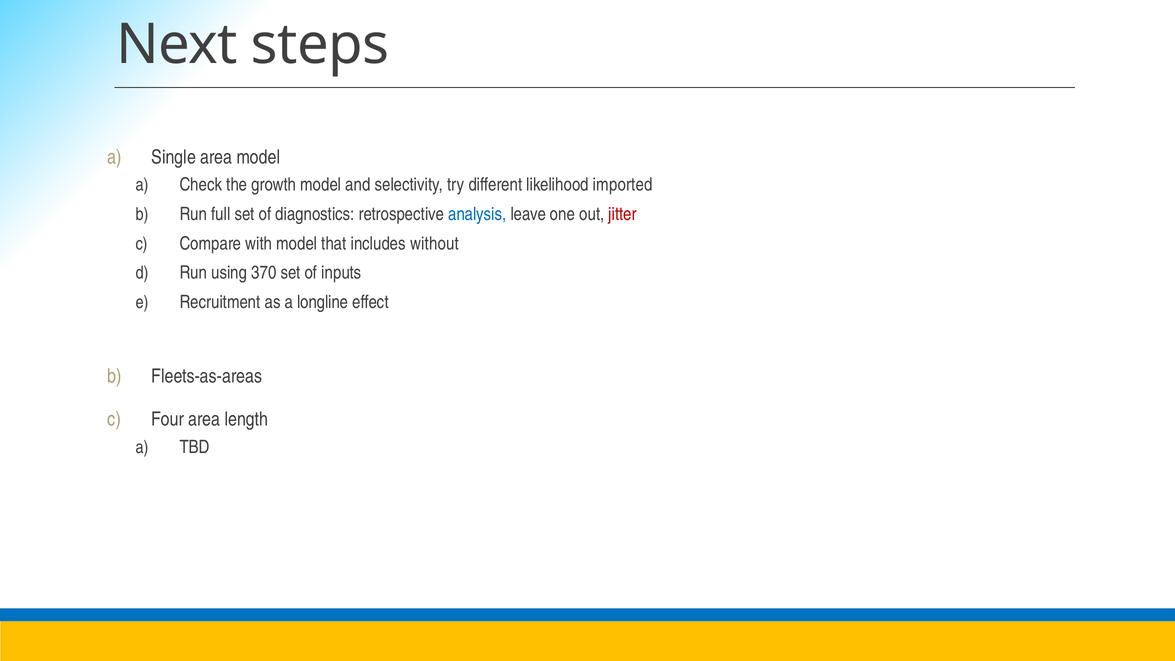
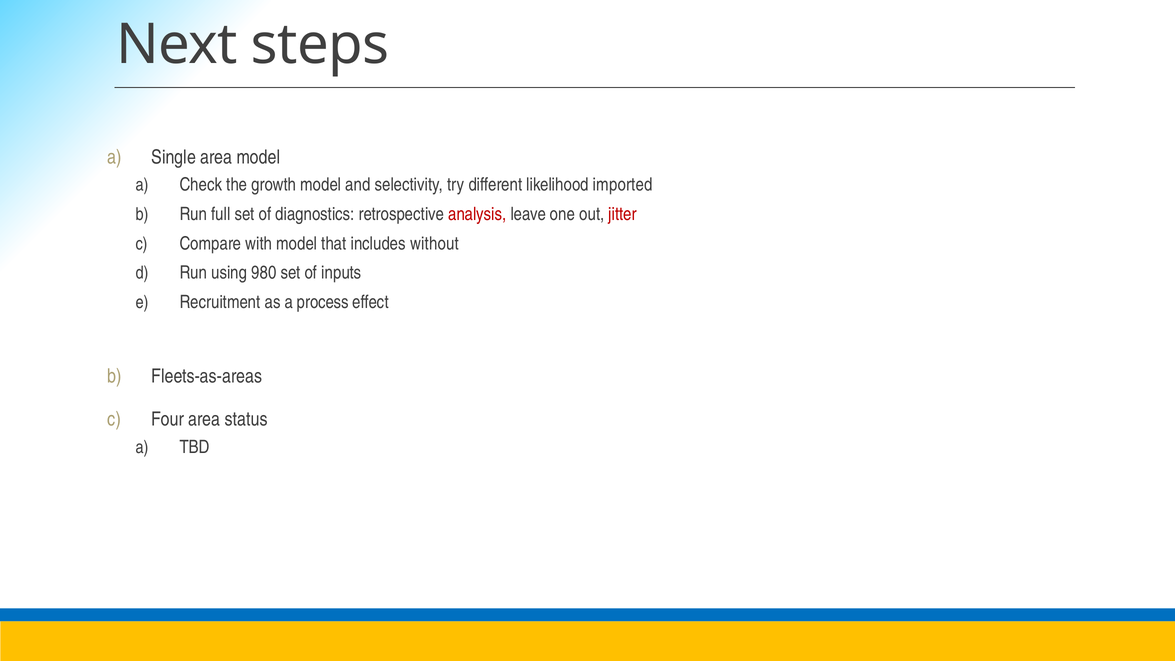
analysis colour: blue -> red
370: 370 -> 980
longline: longline -> process
length: length -> status
